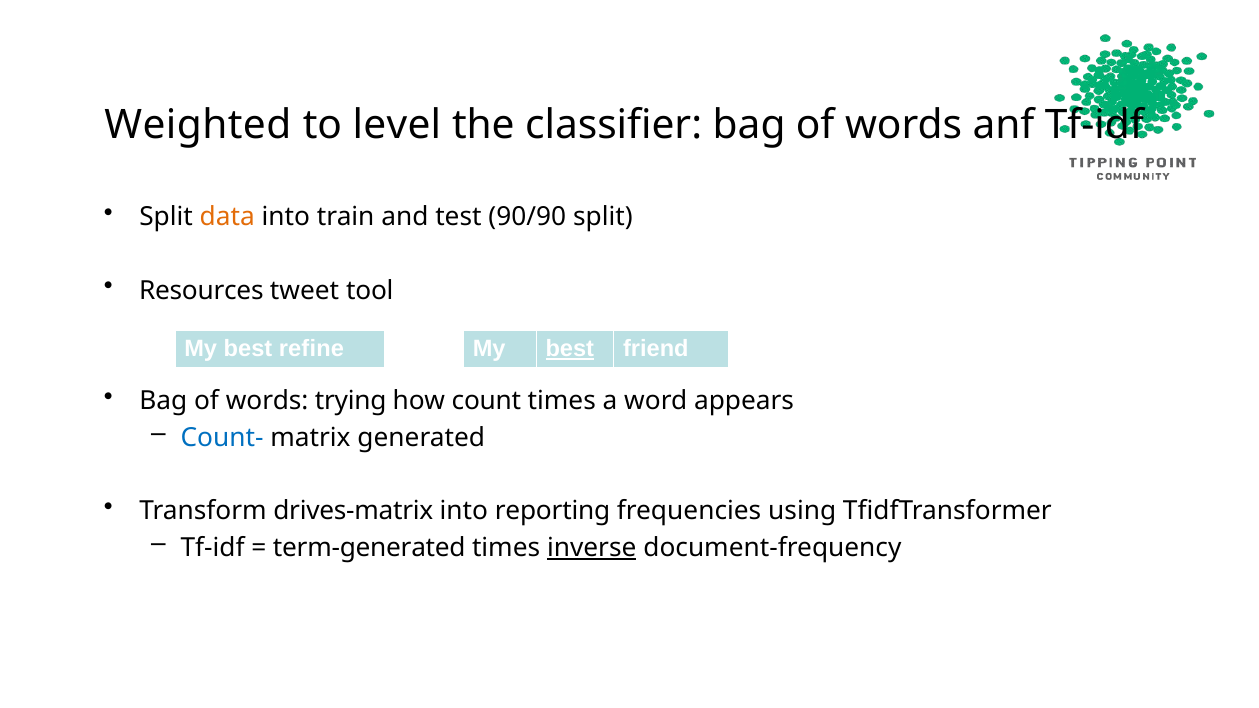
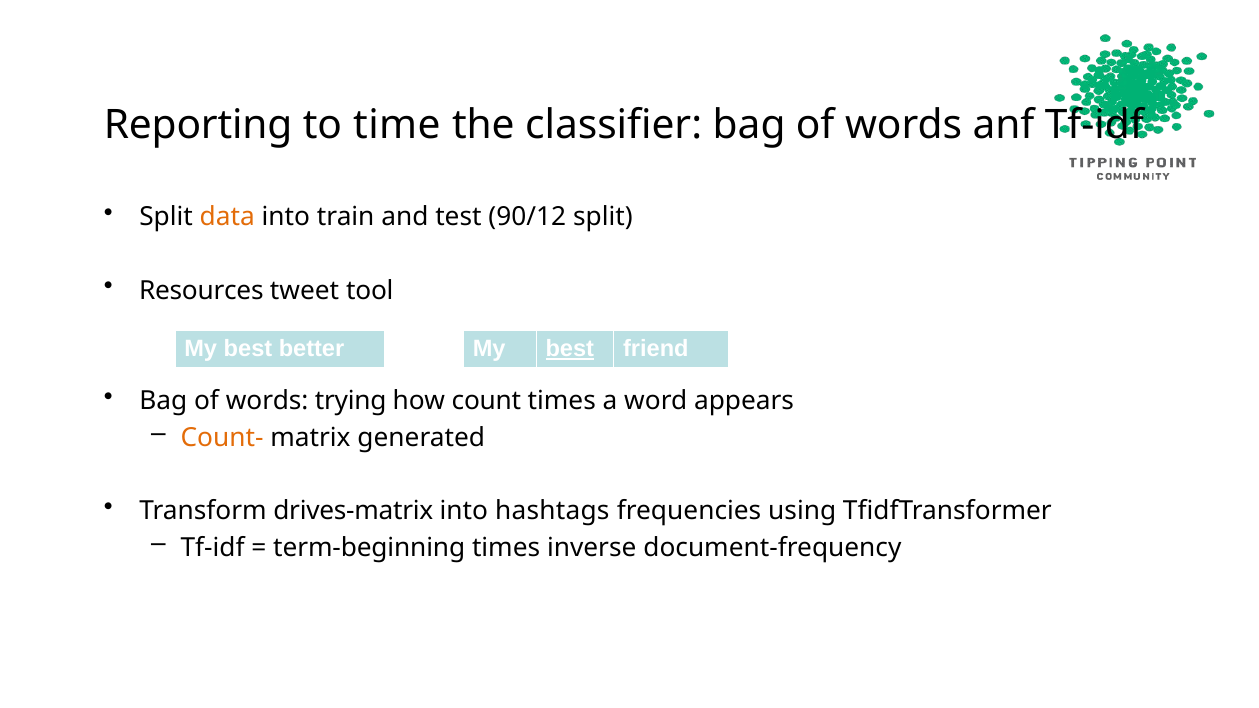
Weighted: Weighted -> Reporting
level: level -> time
90/90: 90/90 -> 90/12
refine: refine -> better
Count- colour: blue -> orange
reporting: reporting -> hashtags
term-generated: term-generated -> term-beginning
inverse underline: present -> none
